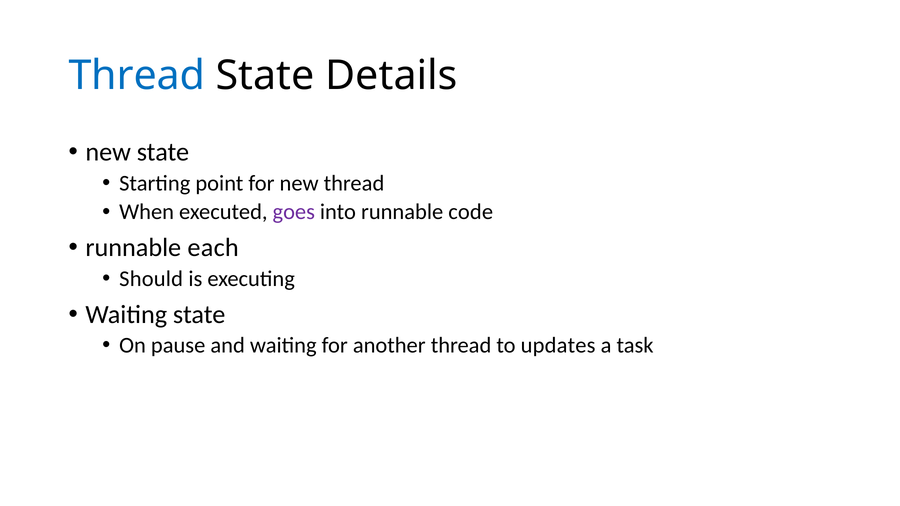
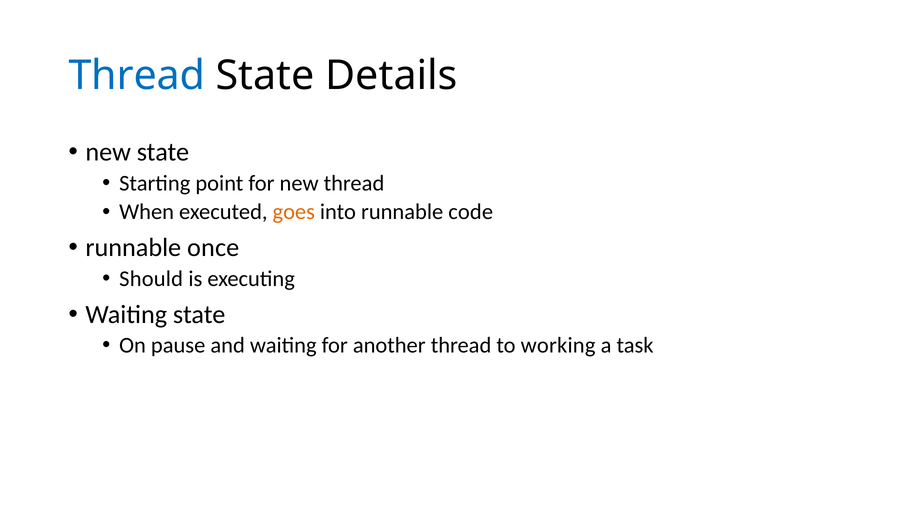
goes colour: purple -> orange
each: each -> once
updates: updates -> working
